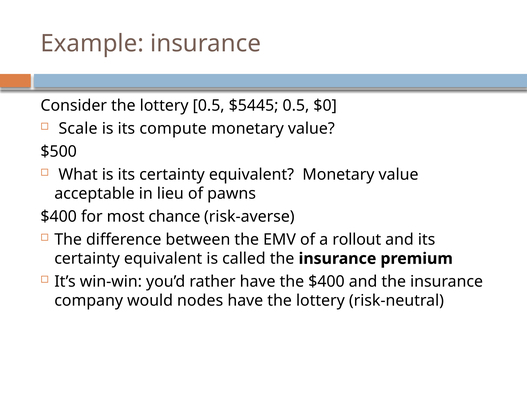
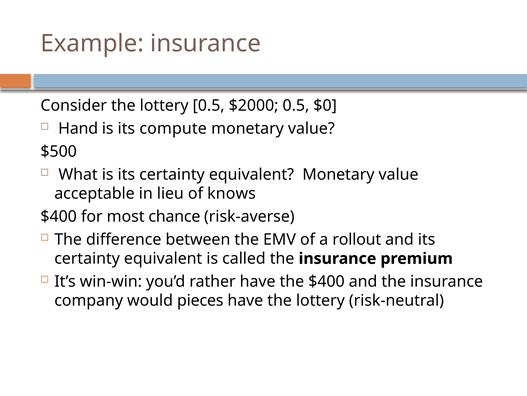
$5445: $5445 -> $2000
Scale: Scale -> Hand
pawns: pawns -> knows
nodes: nodes -> pieces
